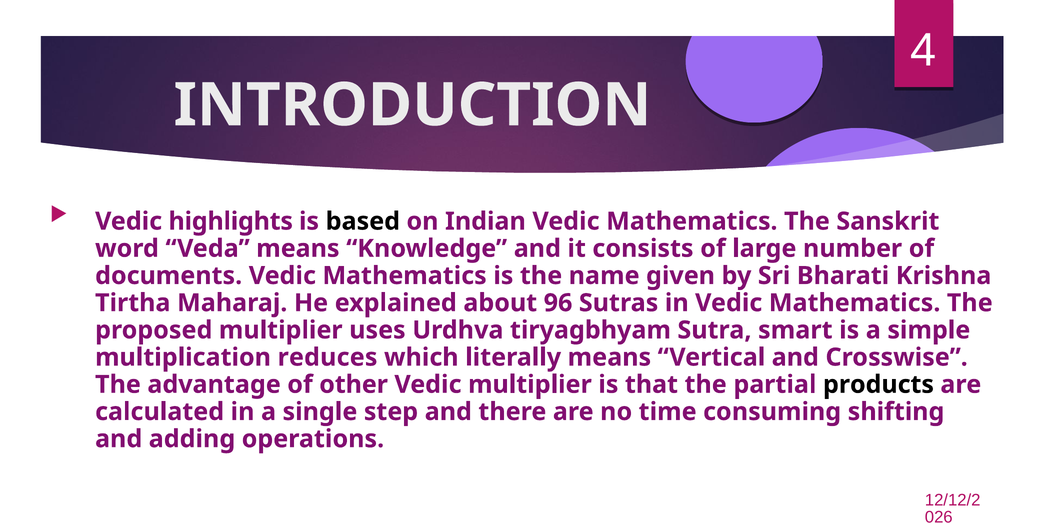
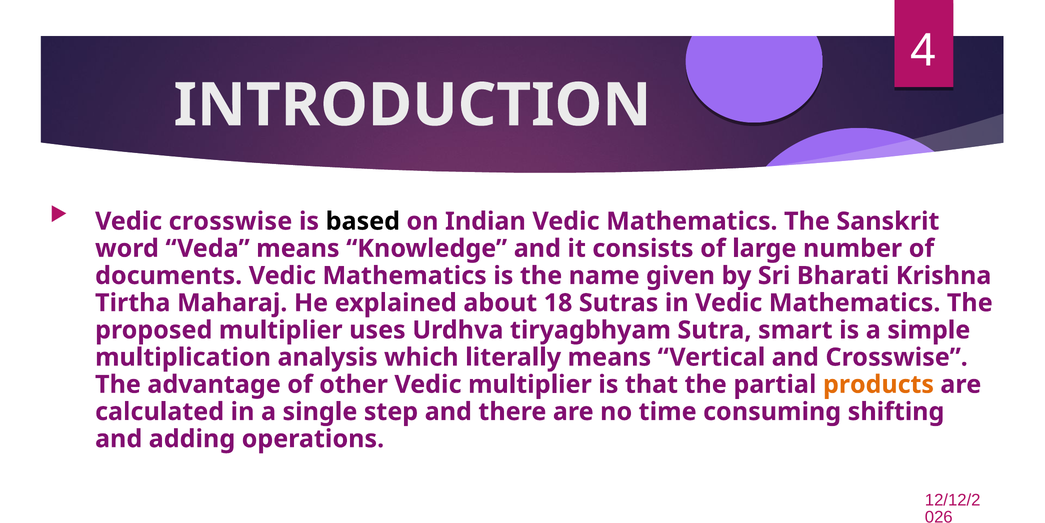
Vedic highlights: highlights -> crosswise
96: 96 -> 18
reduces: reduces -> analysis
products colour: black -> orange
